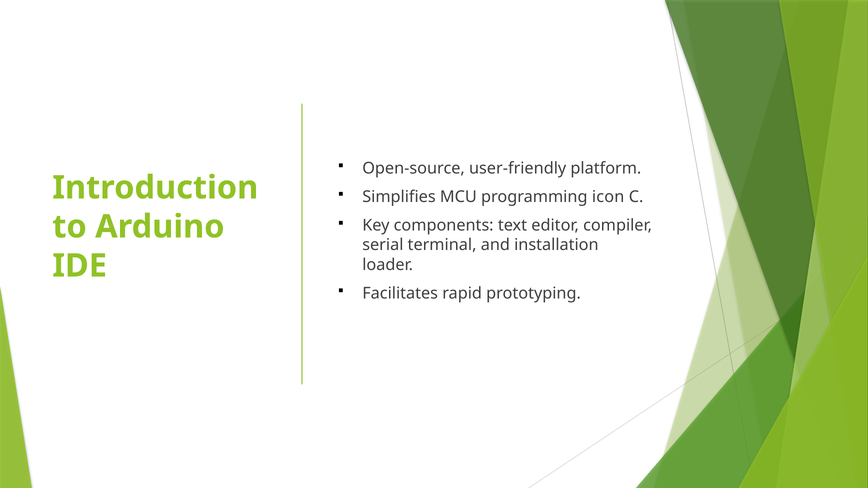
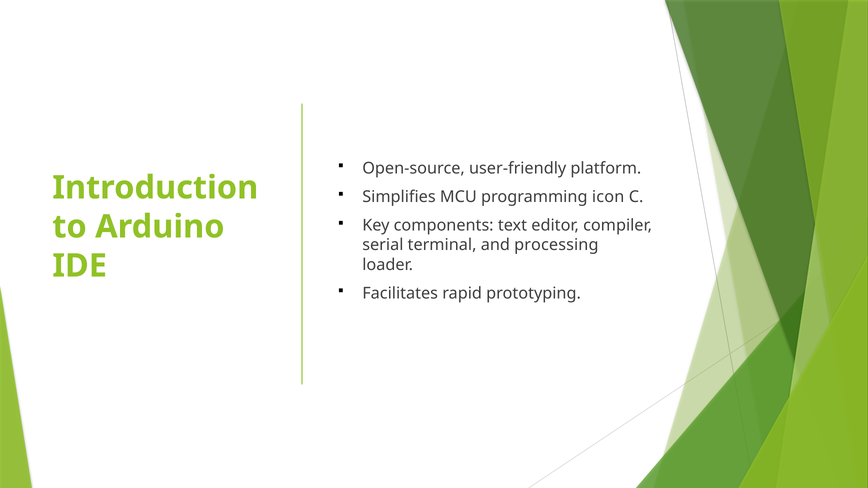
installation: installation -> processing
